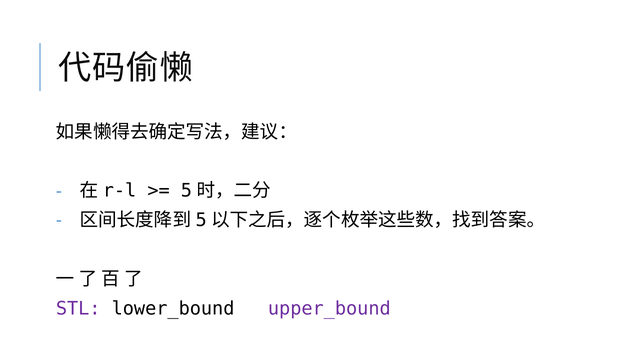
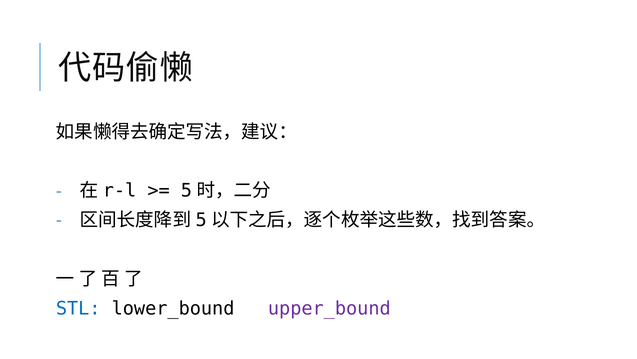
STL colour: purple -> blue
